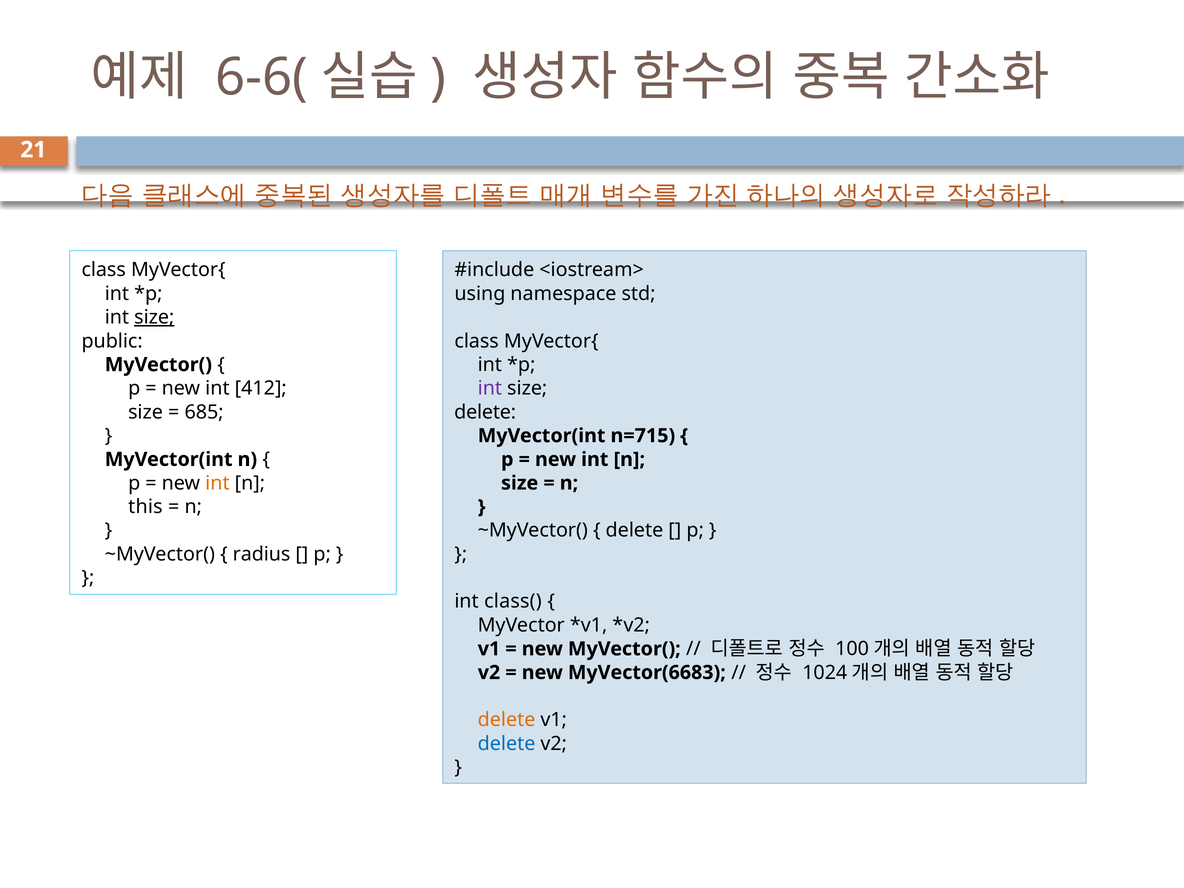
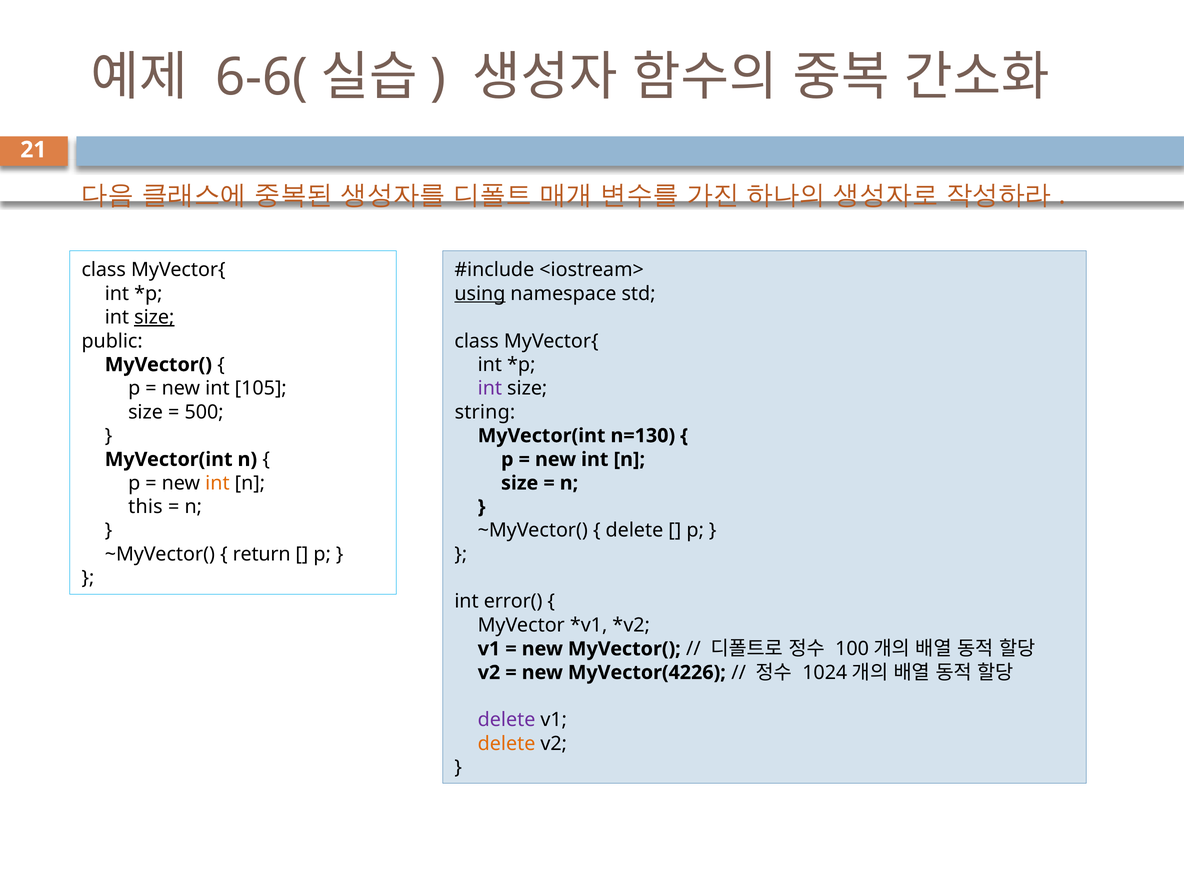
using underline: none -> present
412: 412 -> 105
685: 685 -> 500
delete at (485, 412): delete -> string
n=715: n=715 -> n=130
radius: radius -> return
class(: class( -> error(
MyVector(6683: MyVector(6683 -> MyVector(4226
delete at (507, 720) colour: orange -> purple
delete at (507, 744) colour: blue -> orange
